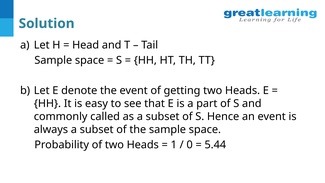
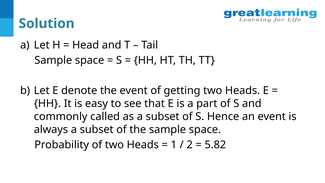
0: 0 -> 2
5.44: 5.44 -> 5.82
